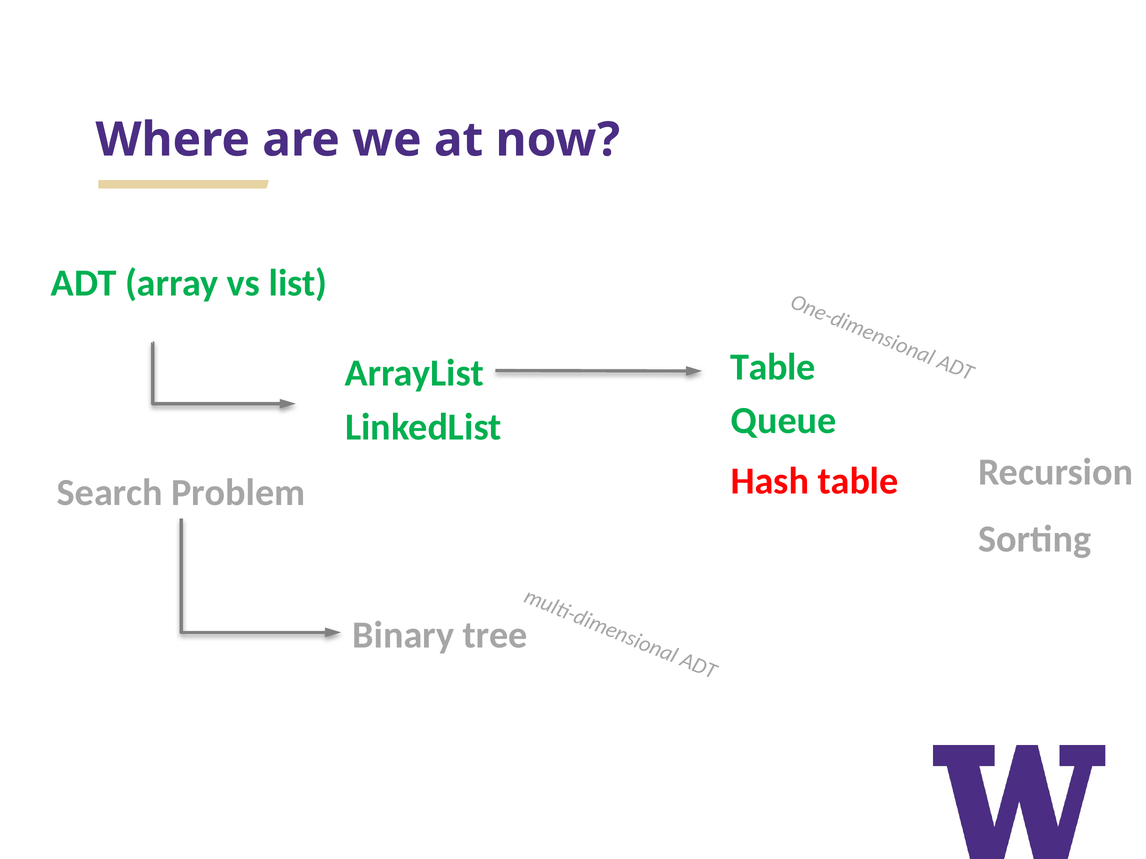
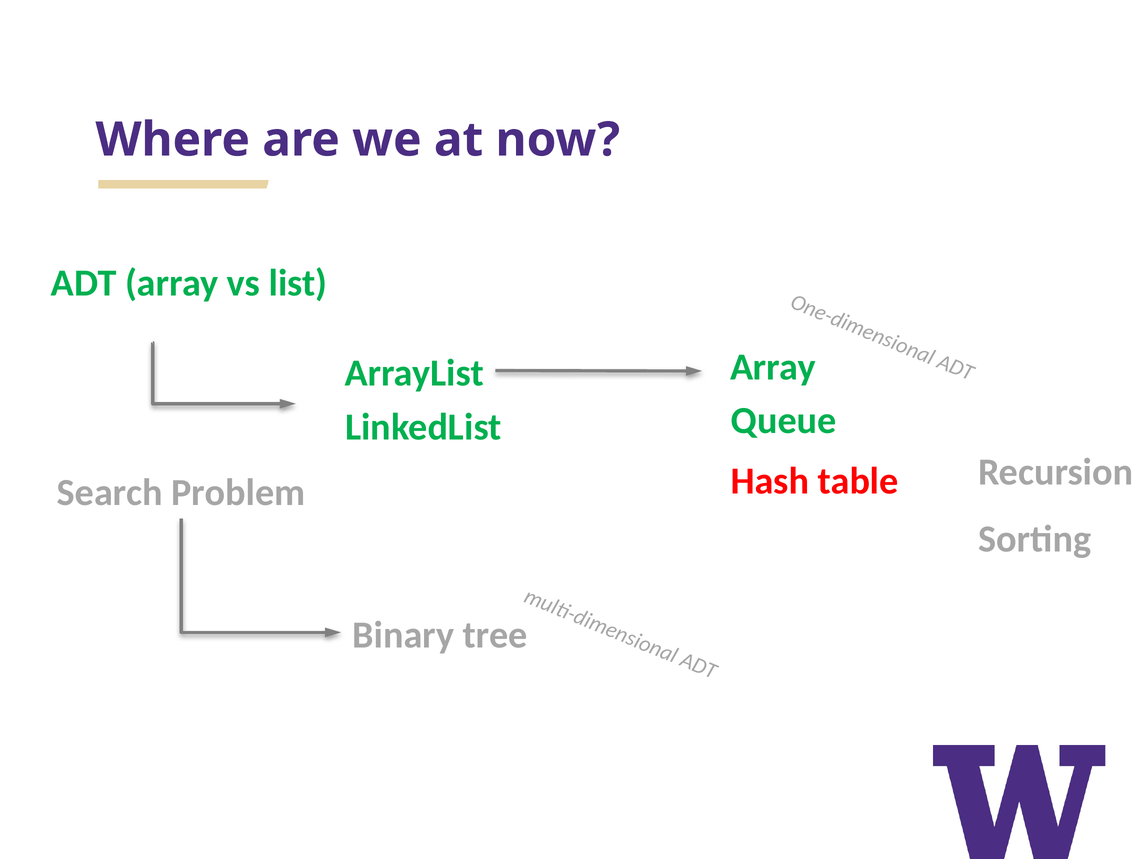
Table at (773, 367): Table -> Array
